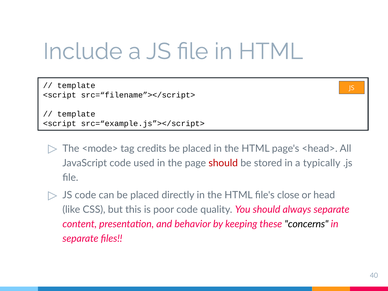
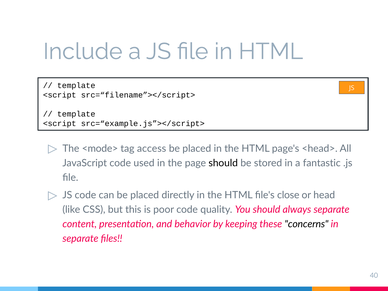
credits: credits -> access
should at (223, 163) colour: red -> black
typically: typically -> fantastic
